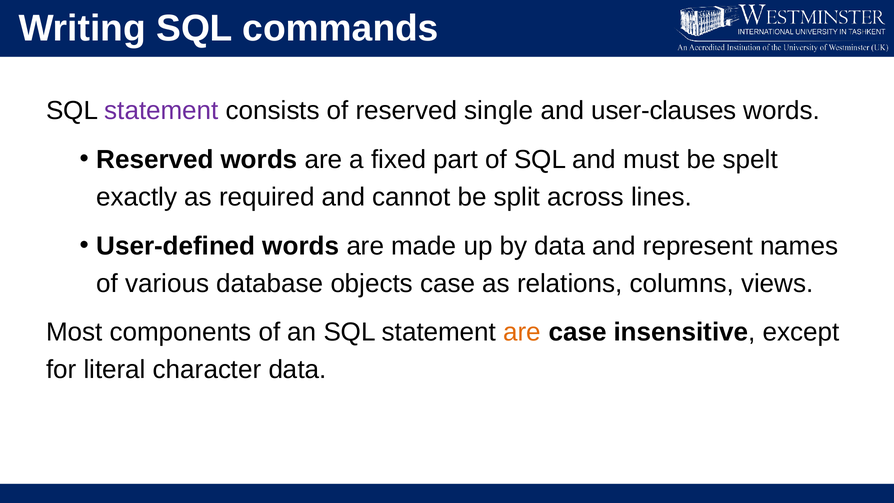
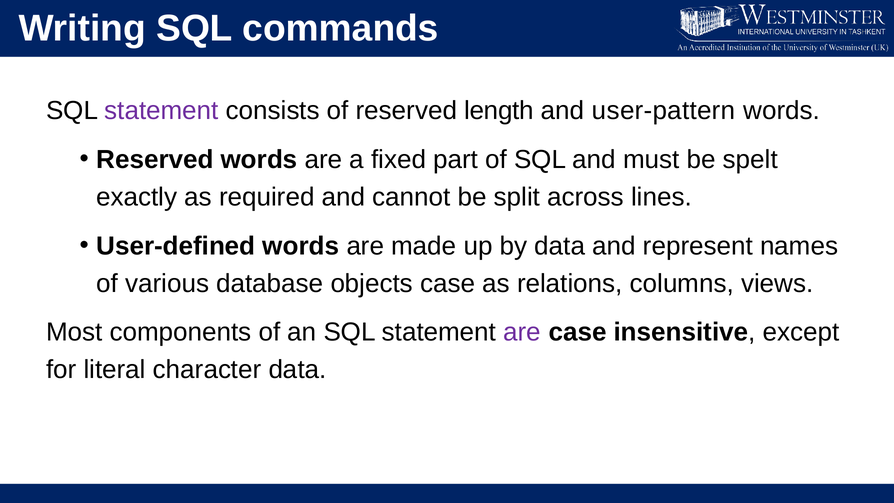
single: single -> length
user-clauses: user-clauses -> user-pattern
are at (522, 332) colour: orange -> purple
